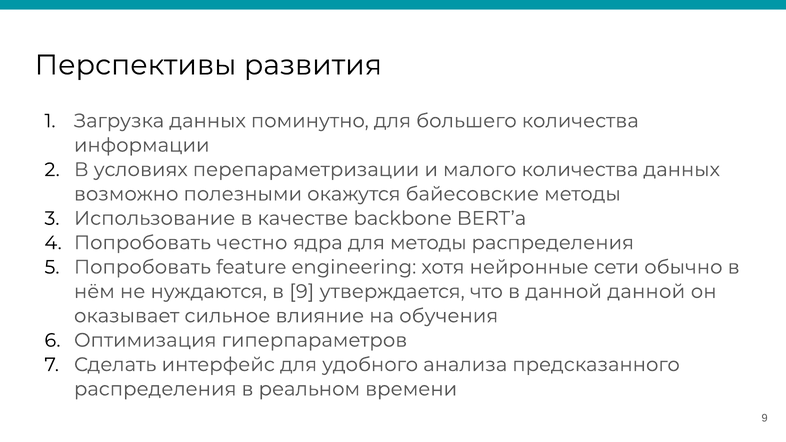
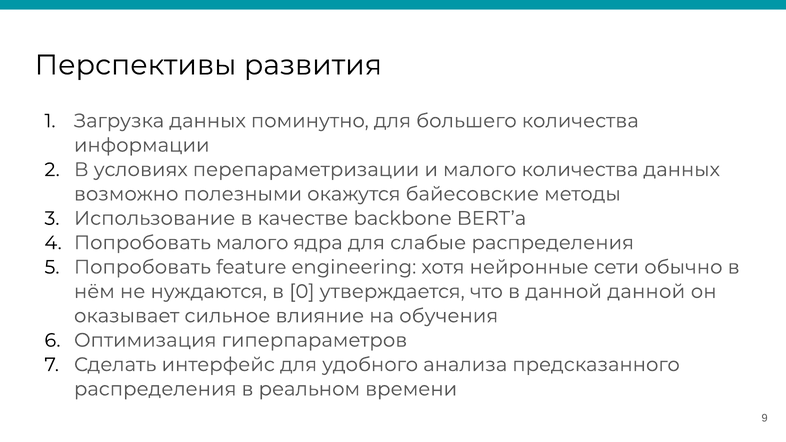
Попробовать честно: честно -> малого
для методы: методы -> слабые
в 9: 9 -> 0
